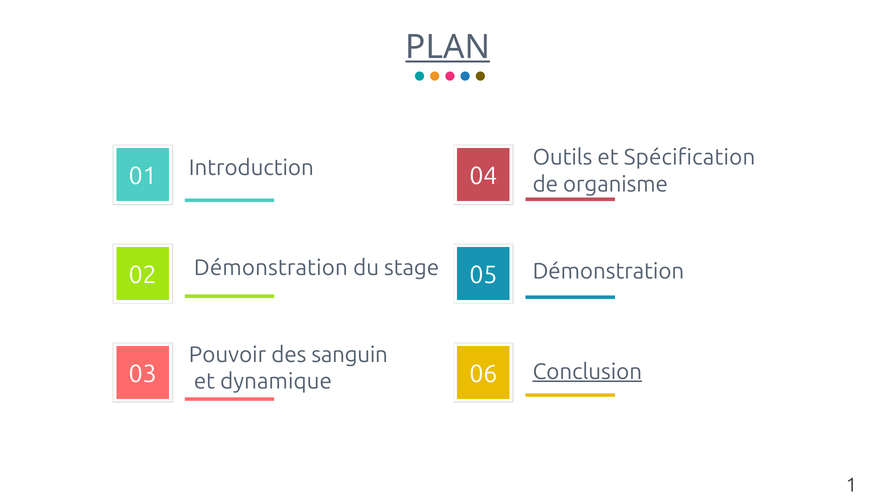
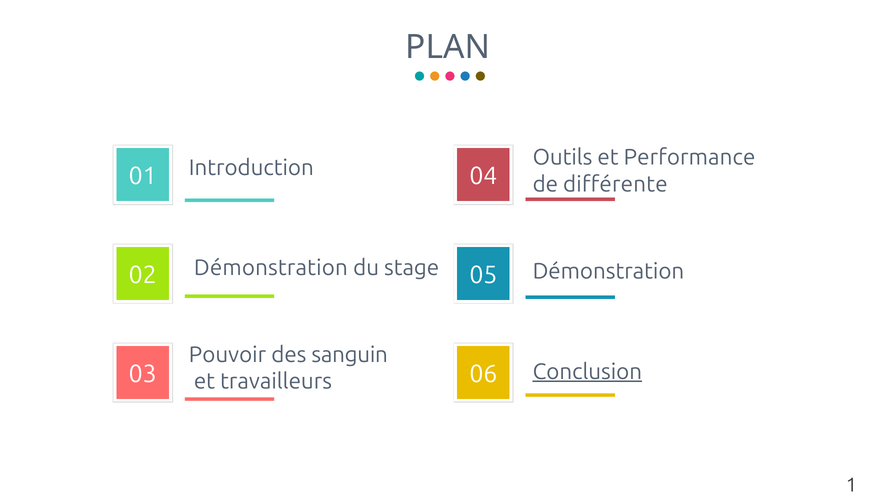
PLAN underline: present -> none
Spécification: Spécification -> Performance
organisme: organisme -> différente
dynamique: dynamique -> travailleurs
